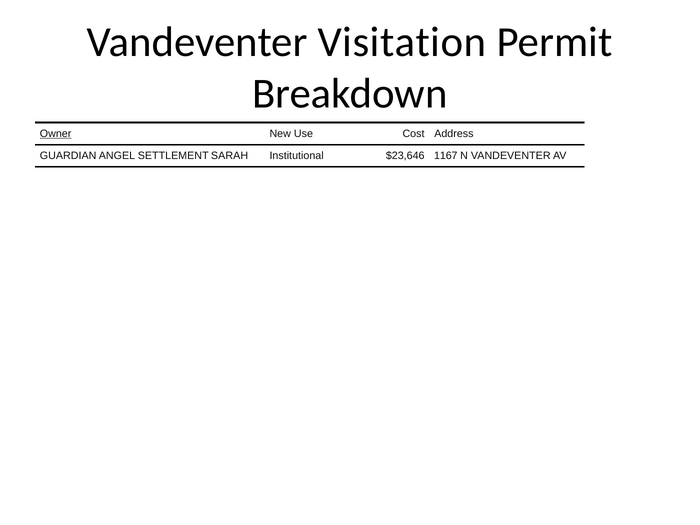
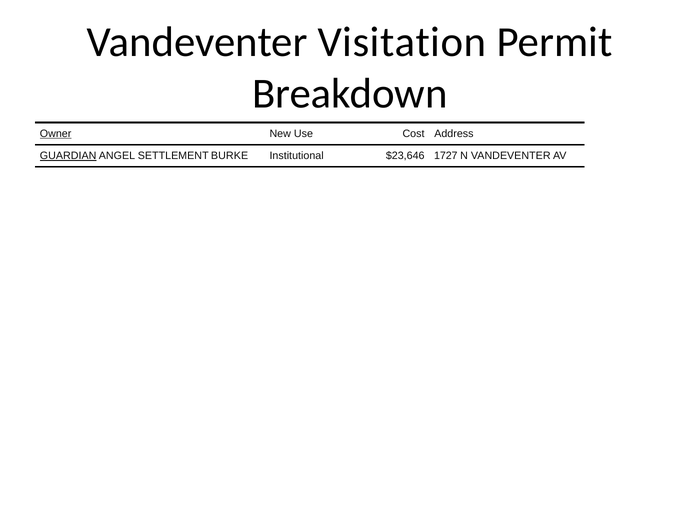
GUARDIAN underline: none -> present
SARAH: SARAH -> BURKE
1167: 1167 -> 1727
